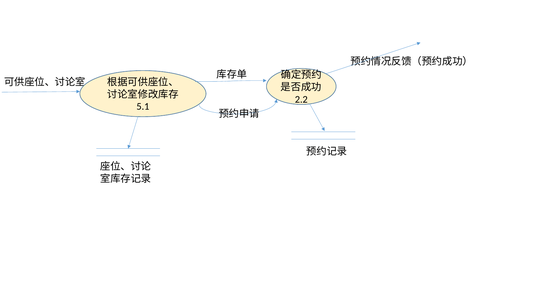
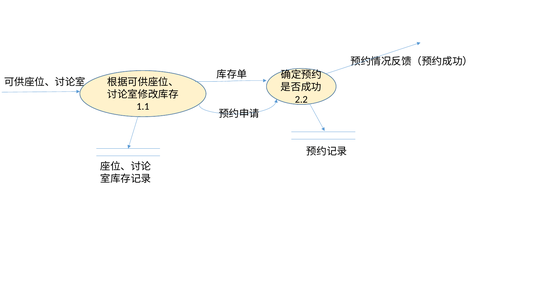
5.1: 5.1 -> 1.1
